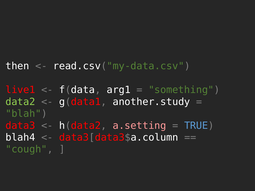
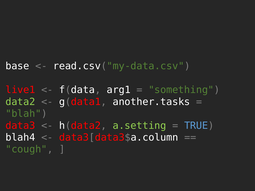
then: then -> base
another.study: another.study -> another.tasks
a.setting colour: pink -> light green
